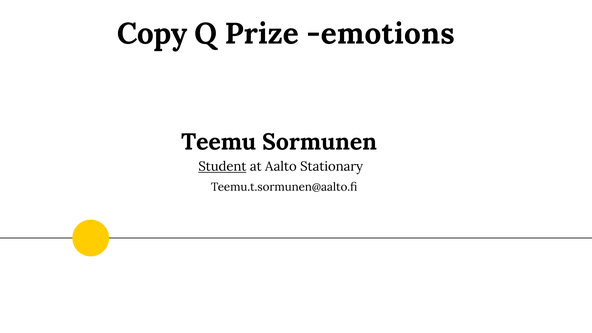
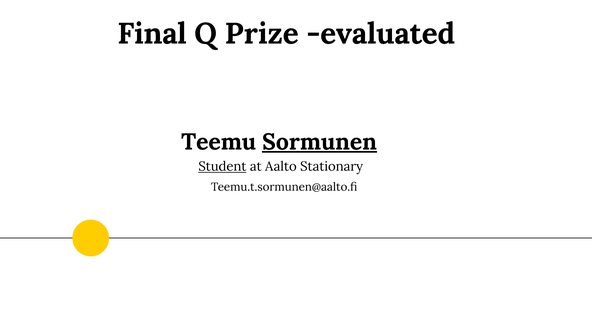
Copy: Copy -> Final
emotions: emotions -> evaluated
Sormunen underline: none -> present
